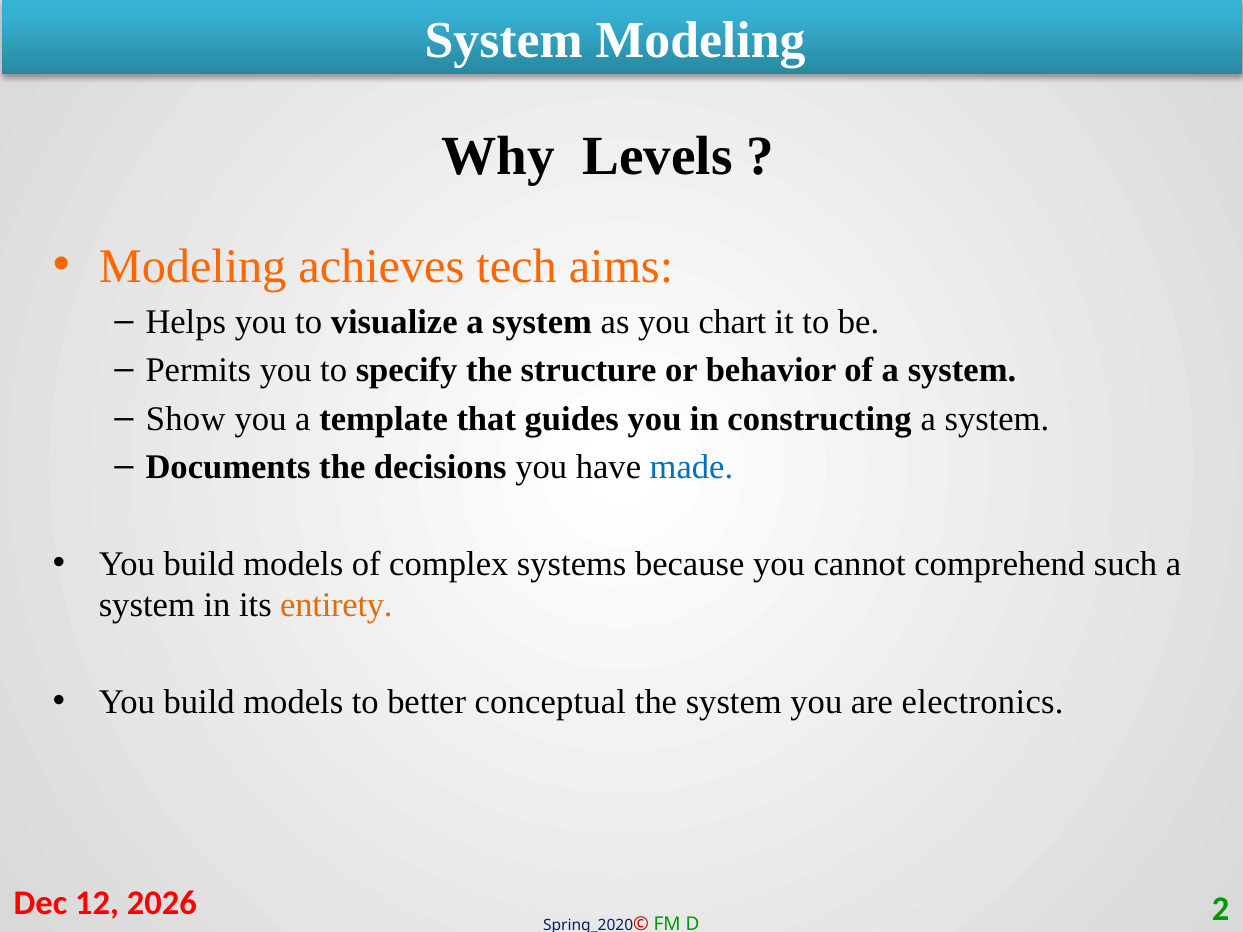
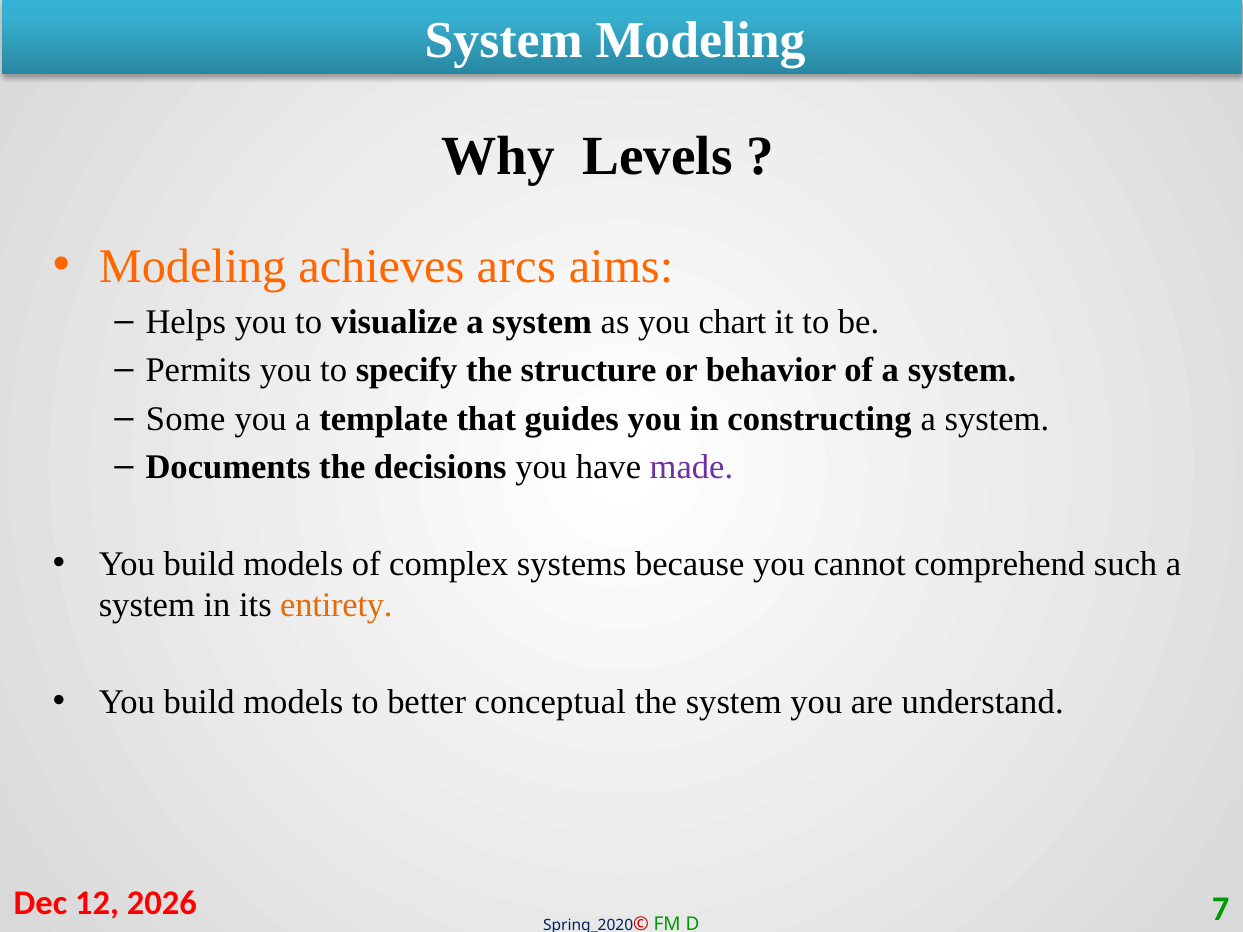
tech: tech -> arcs
Show: Show -> Some
made colour: blue -> purple
electronics: electronics -> understand
2: 2 -> 7
